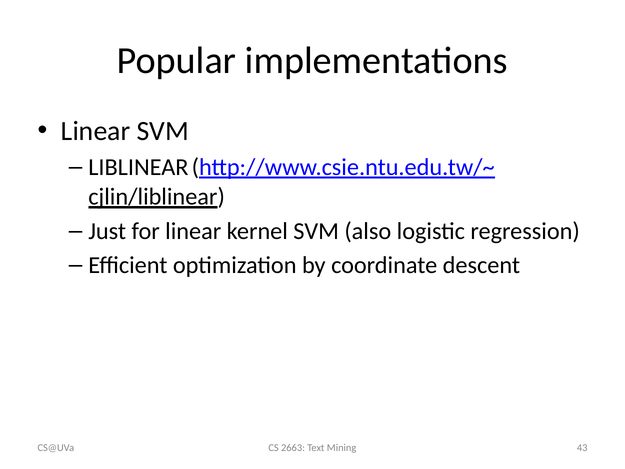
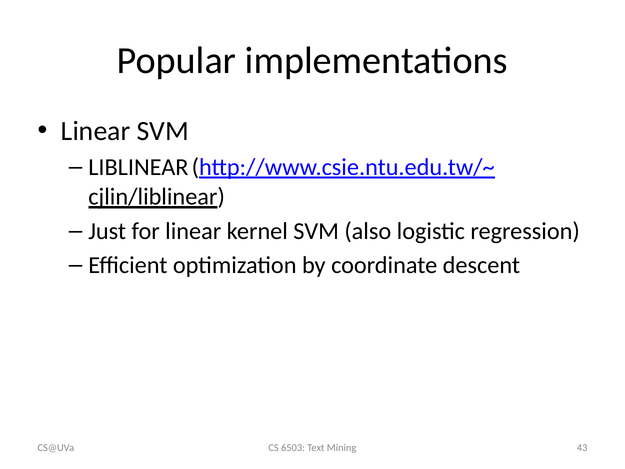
2663: 2663 -> 6503
